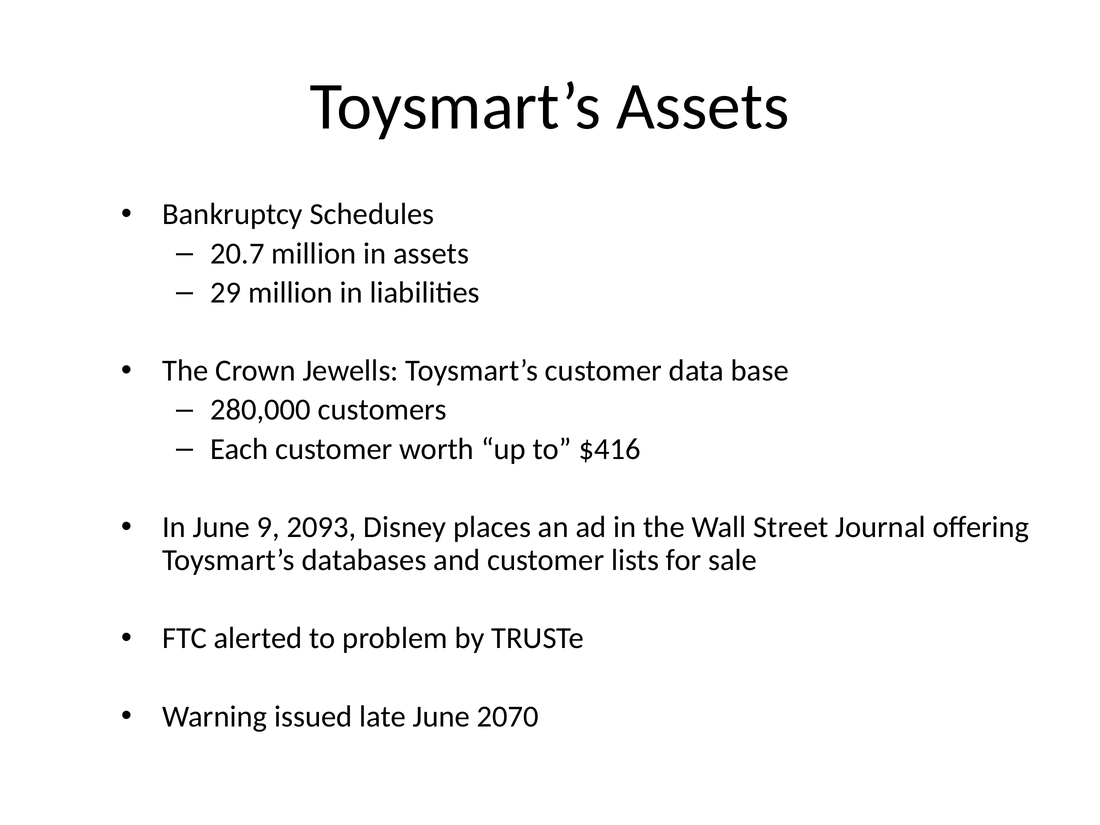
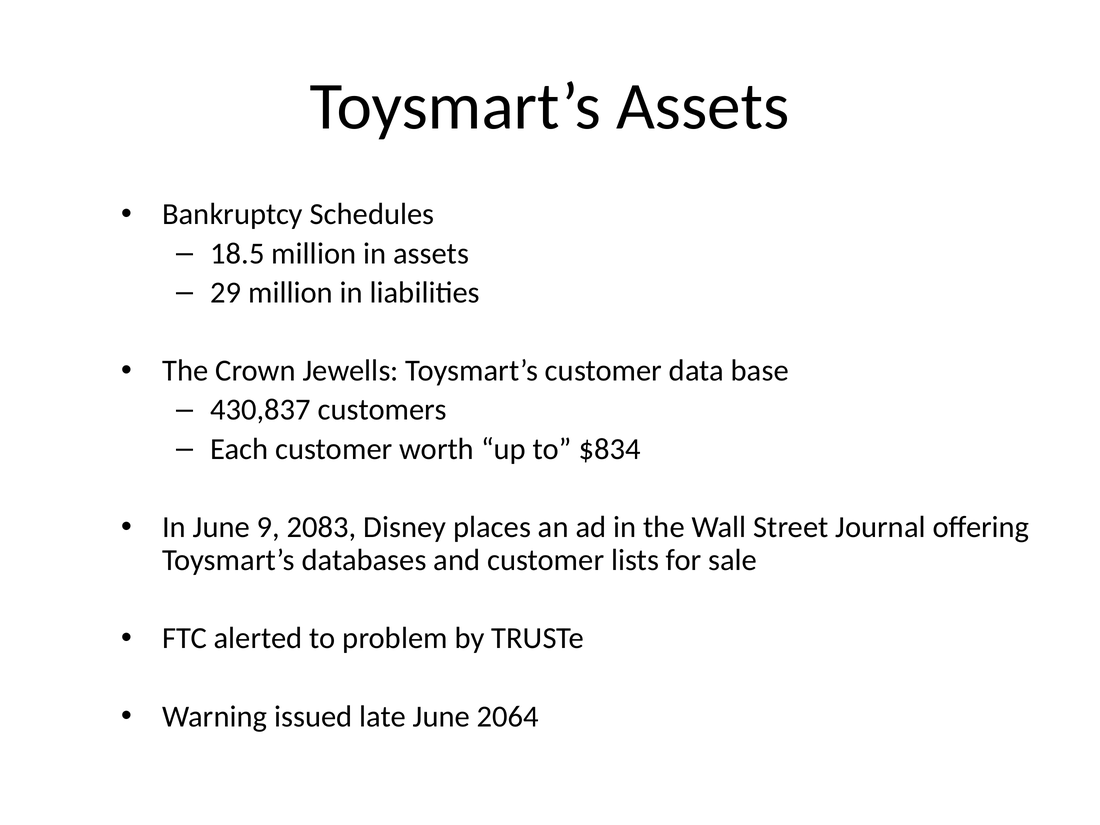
20.7: 20.7 -> 18.5
280,000: 280,000 -> 430,837
$416: $416 -> $834
2093: 2093 -> 2083
2070: 2070 -> 2064
